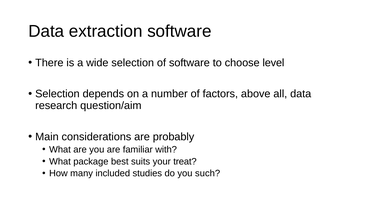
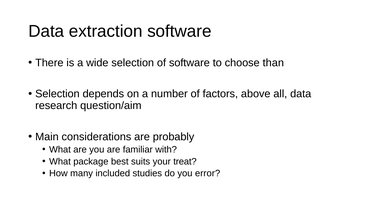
level: level -> than
such: such -> error
